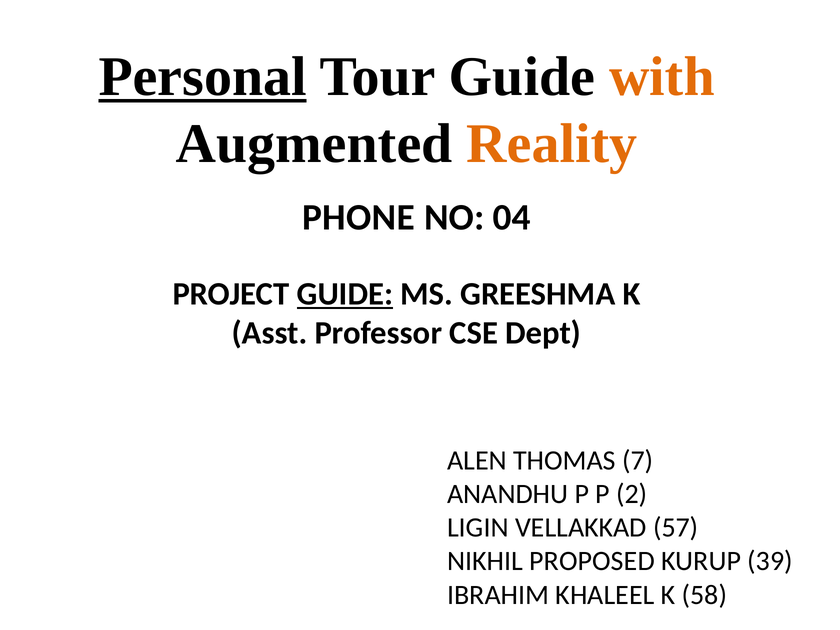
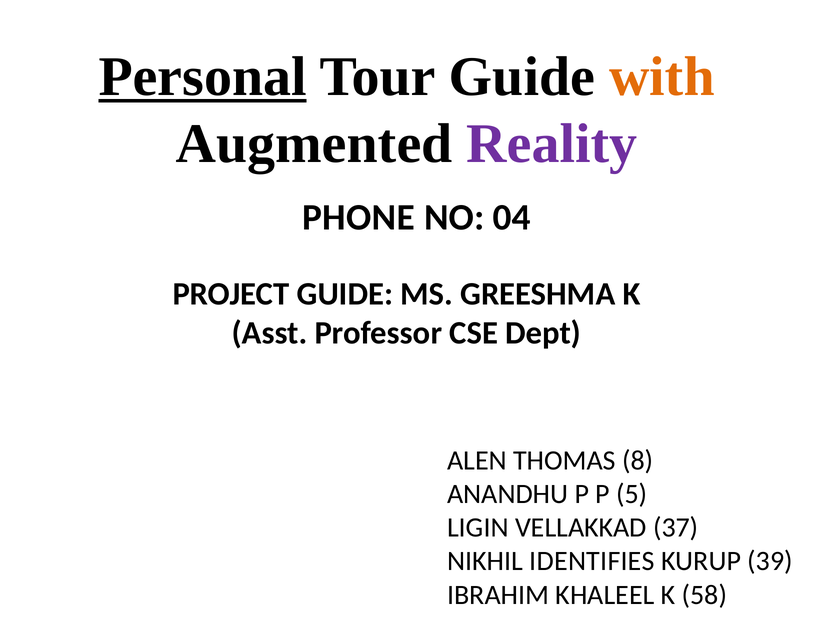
Reality colour: orange -> purple
GUIDE at (345, 294) underline: present -> none
7: 7 -> 8
2: 2 -> 5
57: 57 -> 37
PROPOSED: PROPOSED -> IDENTIFIES
